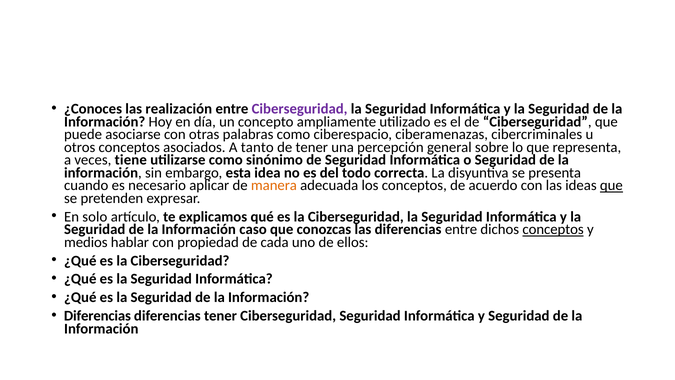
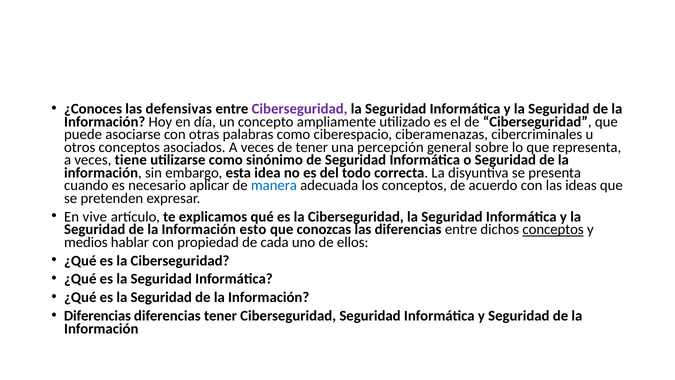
realización: realización -> defensivas
asociados A tanto: tanto -> veces
manera colour: orange -> blue
que at (611, 185) underline: present -> none
solo: solo -> vive
caso: caso -> esto
